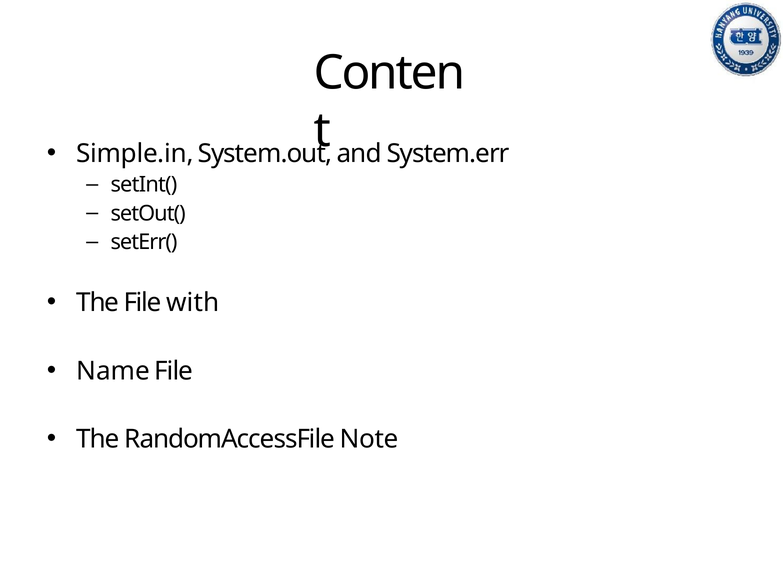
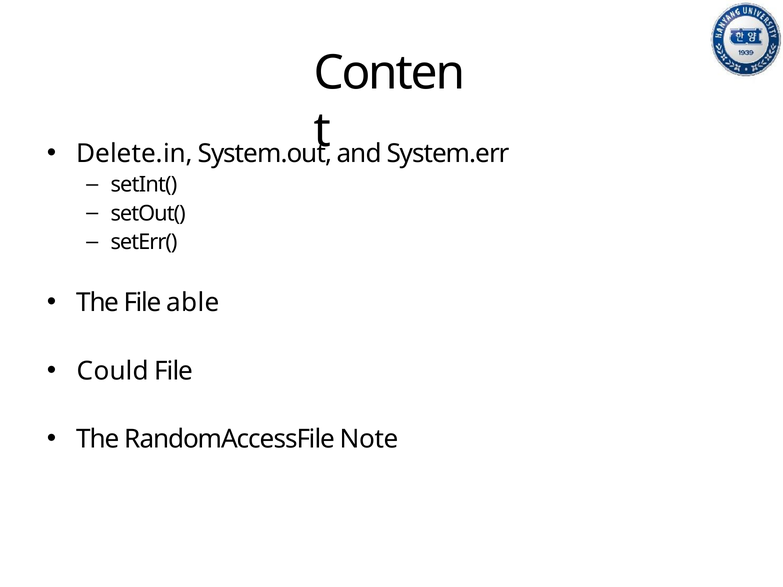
Simple.in: Simple.in -> Delete.in
with: with -> able
Name: Name -> Could
